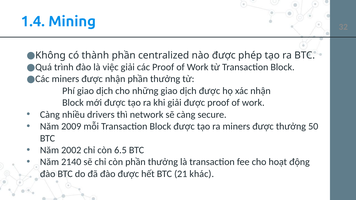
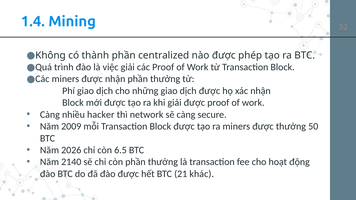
drivers: drivers -> hacker
2002: 2002 -> 2026
